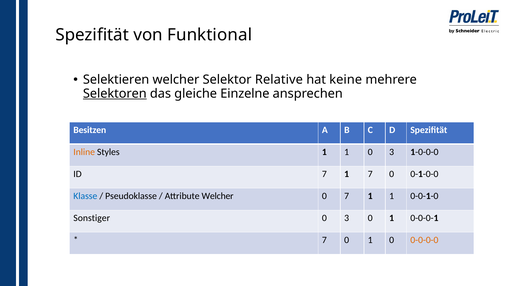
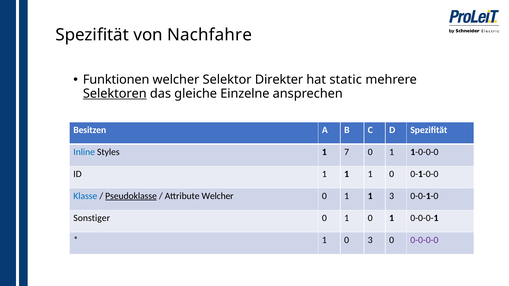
Funktional: Funktional -> Nachfahre
Selektieren: Selektieren -> Funktionen
Relative: Relative -> Direkter
keine: keine -> static
Inline colour: orange -> blue
Styles 1 1: 1 -> 7
3 at (392, 152): 3 -> 1
ID 7: 7 -> 1
7 at (370, 174): 7 -> 1
Pseudoklasse underline: none -> present
7 at (347, 196): 7 -> 1
1 at (392, 196): 1 -> 3
3 at (347, 218): 3 -> 1
7 at (324, 240): 7 -> 1
1 at (370, 240): 1 -> 3
0-0-0-0 colour: orange -> purple
